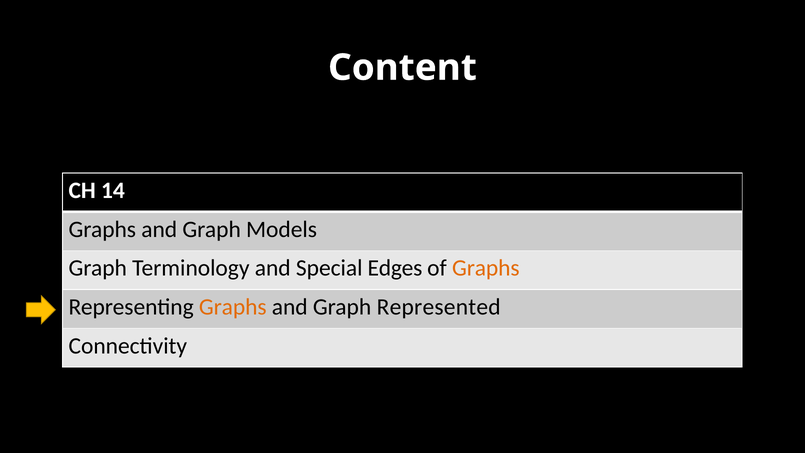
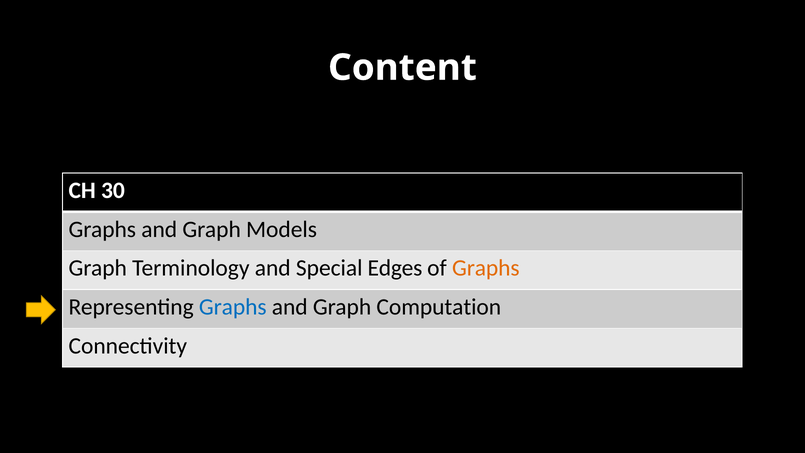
14: 14 -> 30
Graphs at (233, 307) colour: orange -> blue
Represented: Represented -> Computation
